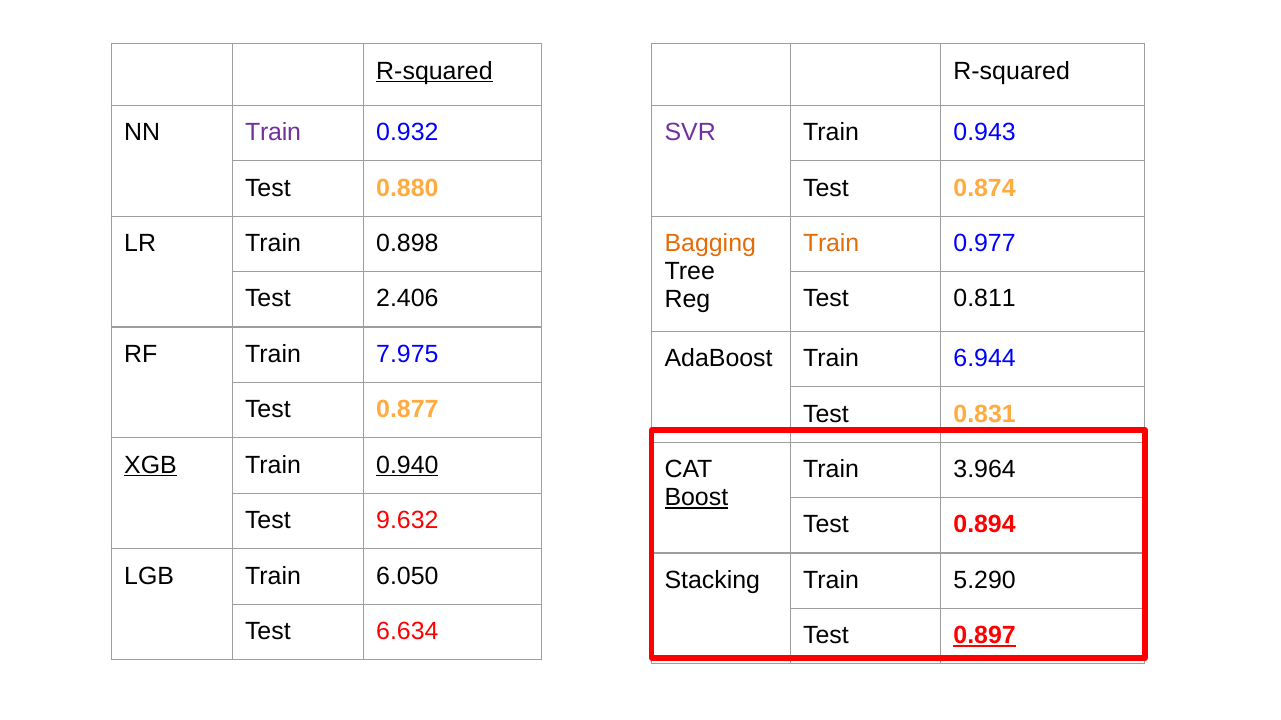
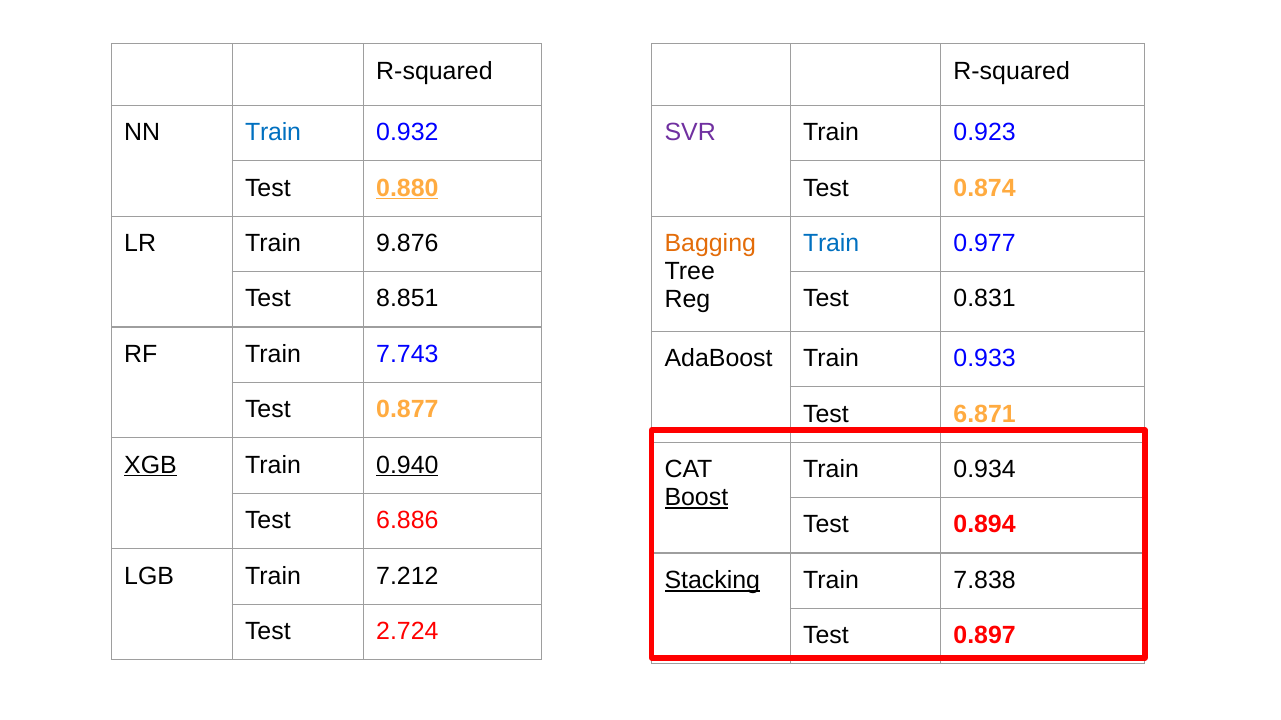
R-squared at (434, 71) underline: present -> none
Train at (273, 132) colour: purple -> blue
0.943: 0.943 -> 0.923
0.880 underline: none -> present
0.898: 0.898 -> 9.876
Train at (831, 243) colour: orange -> blue
2.406: 2.406 -> 8.851
0.811: 0.811 -> 0.831
7.975: 7.975 -> 7.743
6.944: 6.944 -> 0.933
0.831: 0.831 -> 6.871
3.964: 3.964 -> 0.934
9.632: 9.632 -> 6.886
6.050: 6.050 -> 7.212
Stacking underline: none -> present
5.290: 5.290 -> 7.838
6.634: 6.634 -> 2.724
0.897 underline: present -> none
